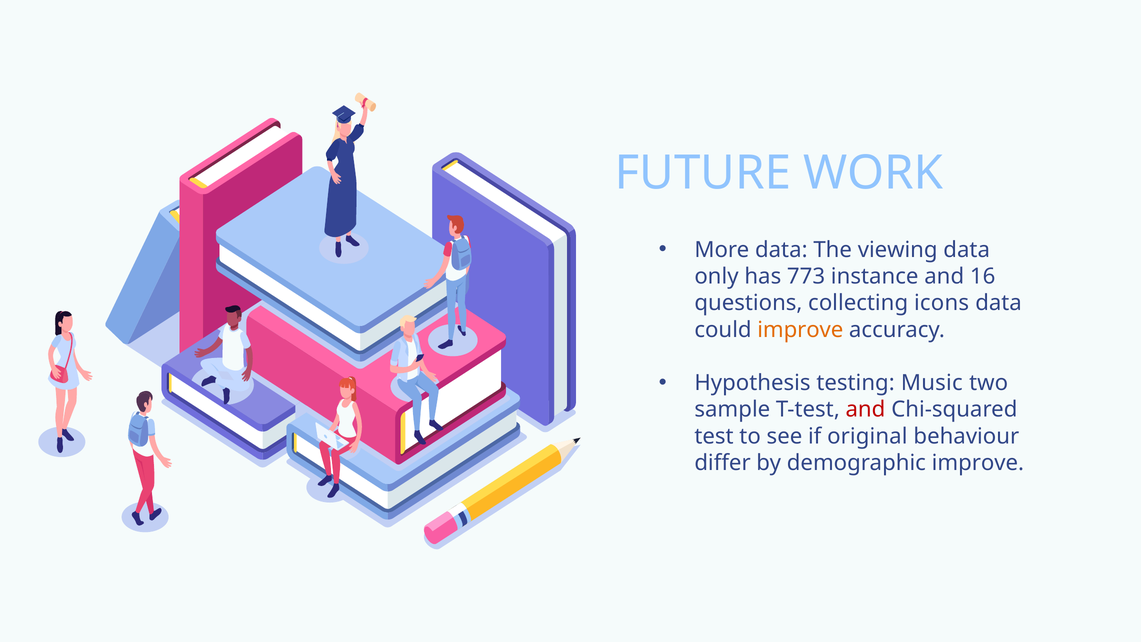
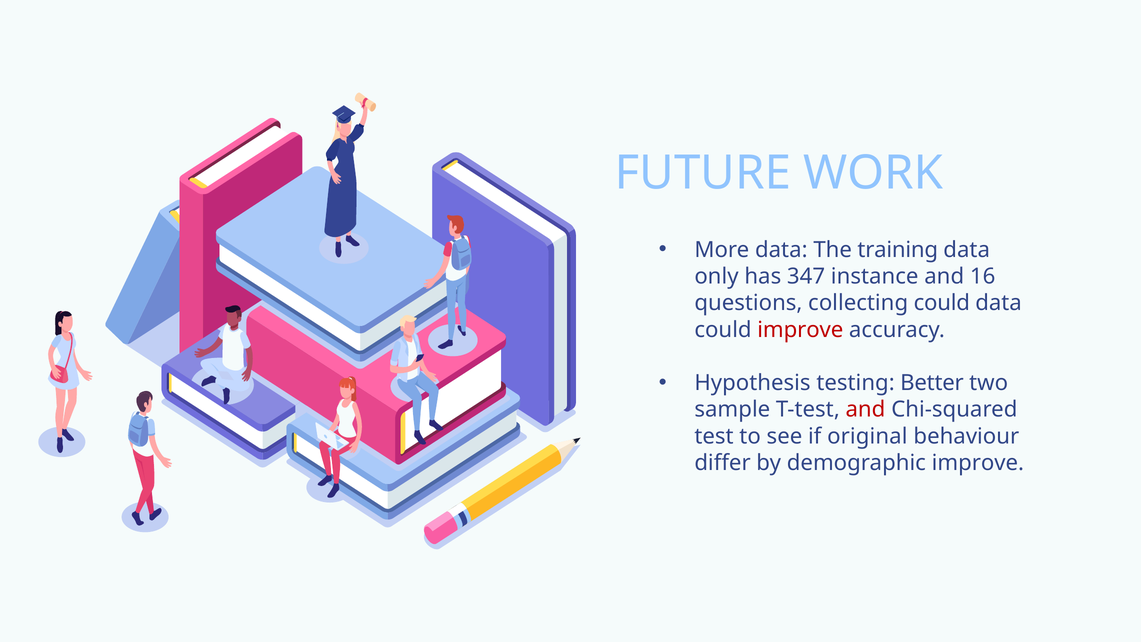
viewing: viewing -> training
773: 773 -> 347
collecting icons: icons -> could
improve at (800, 330) colour: orange -> red
Music: Music -> Better
